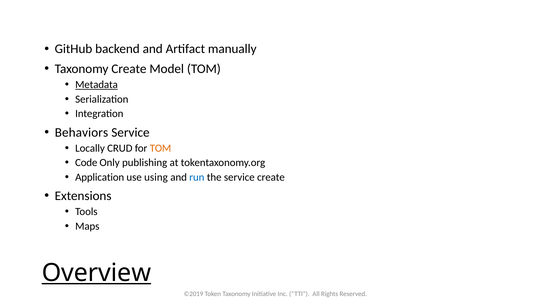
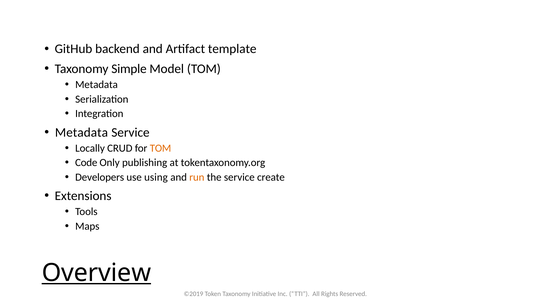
manually: manually -> template
Taxonomy Create: Create -> Simple
Metadata at (97, 85) underline: present -> none
Behaviors at (81, 132): Behaviors -> Metadata
Application: Application -> Developers
run colour: blue -> orange
